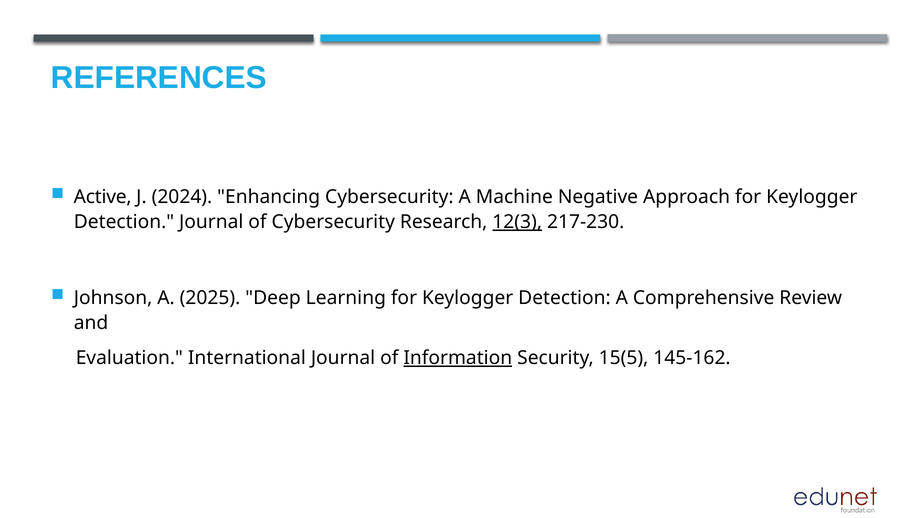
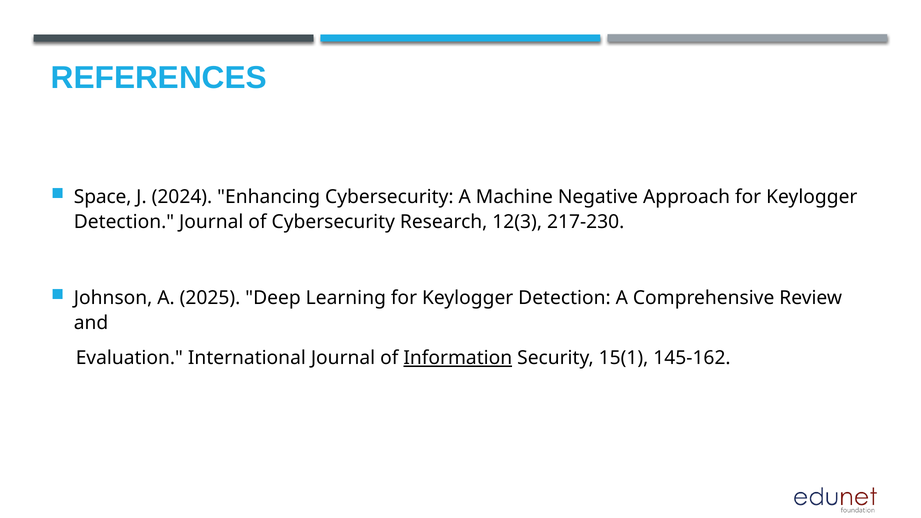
Active: Active -> Space
12(3 underline: present -> none
15(5: 15(5 -> 15(1
